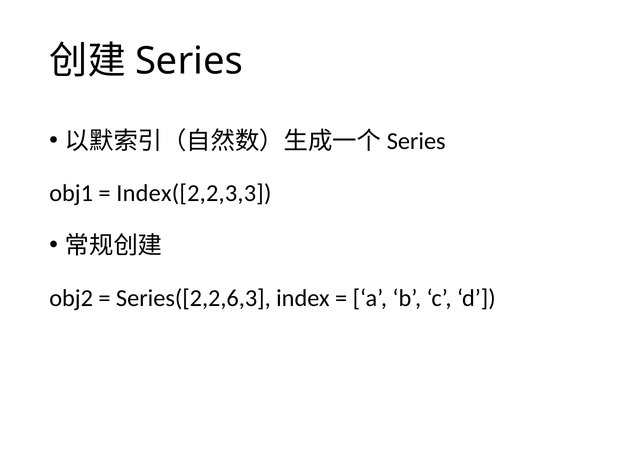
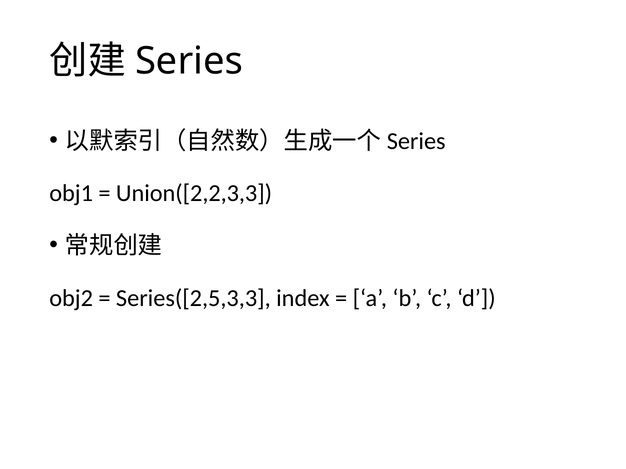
Index([2,2,3,3: Index([2,2,3,3 -> Union([2,2,3,3
Series([2,2,6,3: Series([2,2,6,3 -> Series([2,5,3,3
